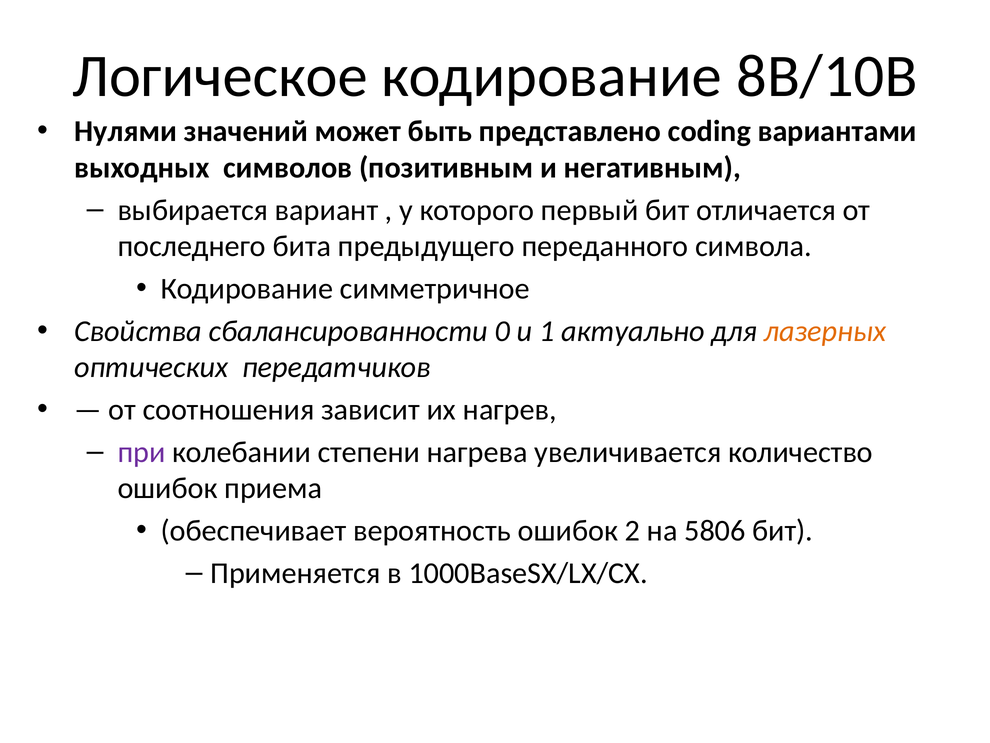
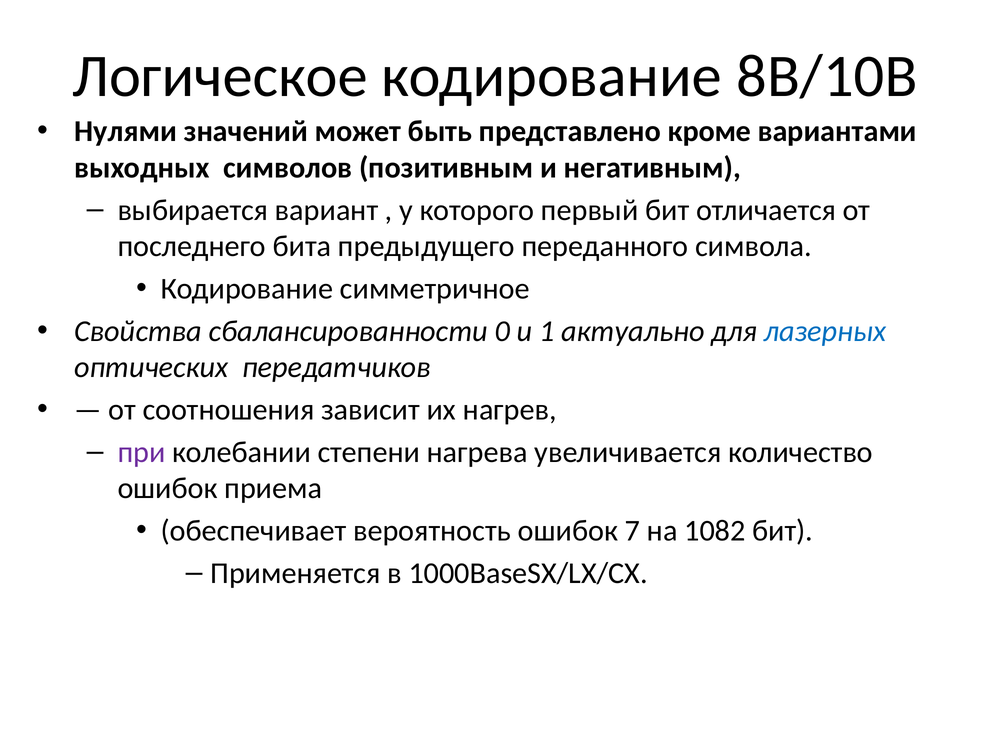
coding: coding -> кроме
лазерных colour: orange -> blue
2: 2 -> 7
5806: 5806 -> 1082
